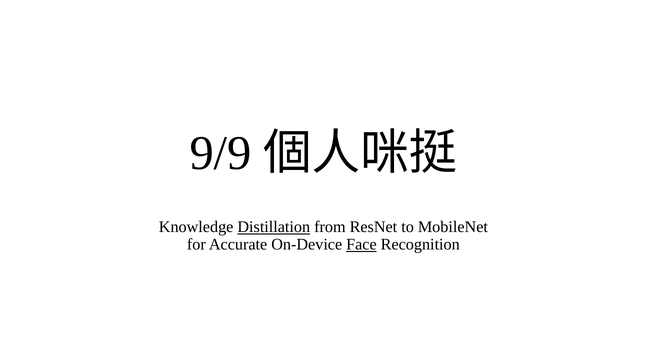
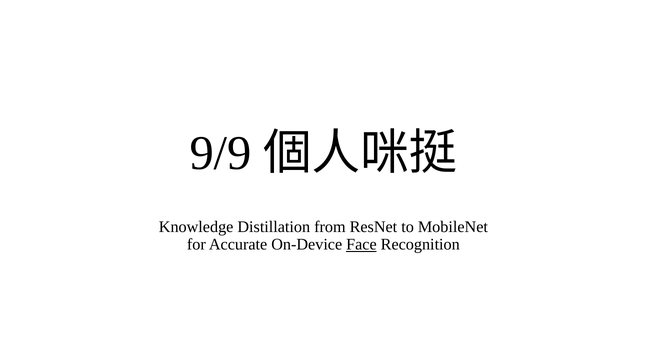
Distillation underline: present -> none
